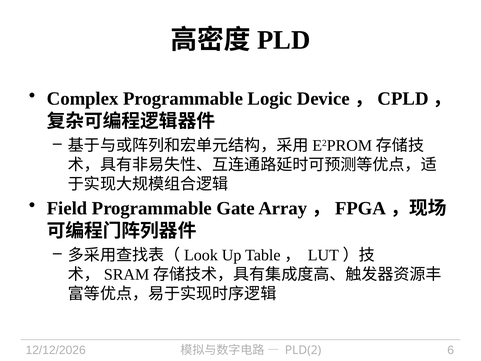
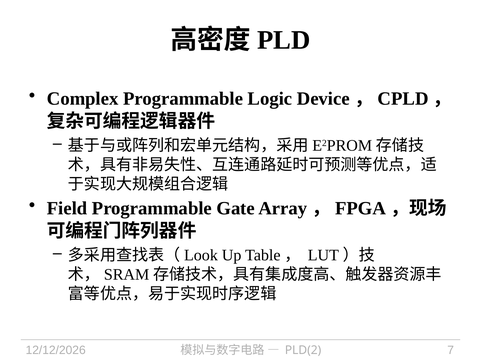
6: 6 -> 7
